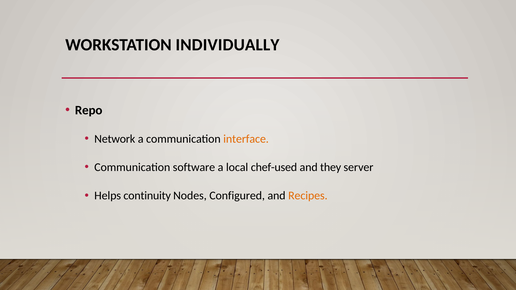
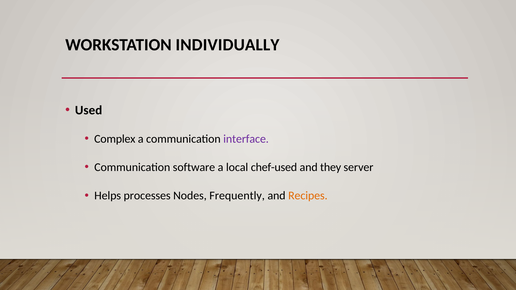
Repo: Repo -> Used
Network: Network -> Complex
interface colour: orange -> purple
continuity: continuity -> processes
Configured: Configured -> Frequently
